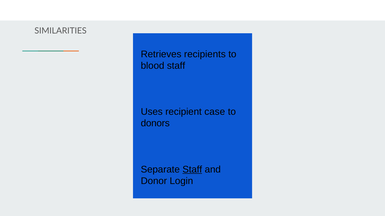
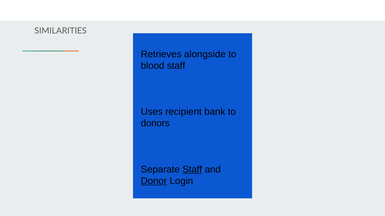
recipients: recipients -> alongside
case: case -> bank
Donor underline: none -> present
